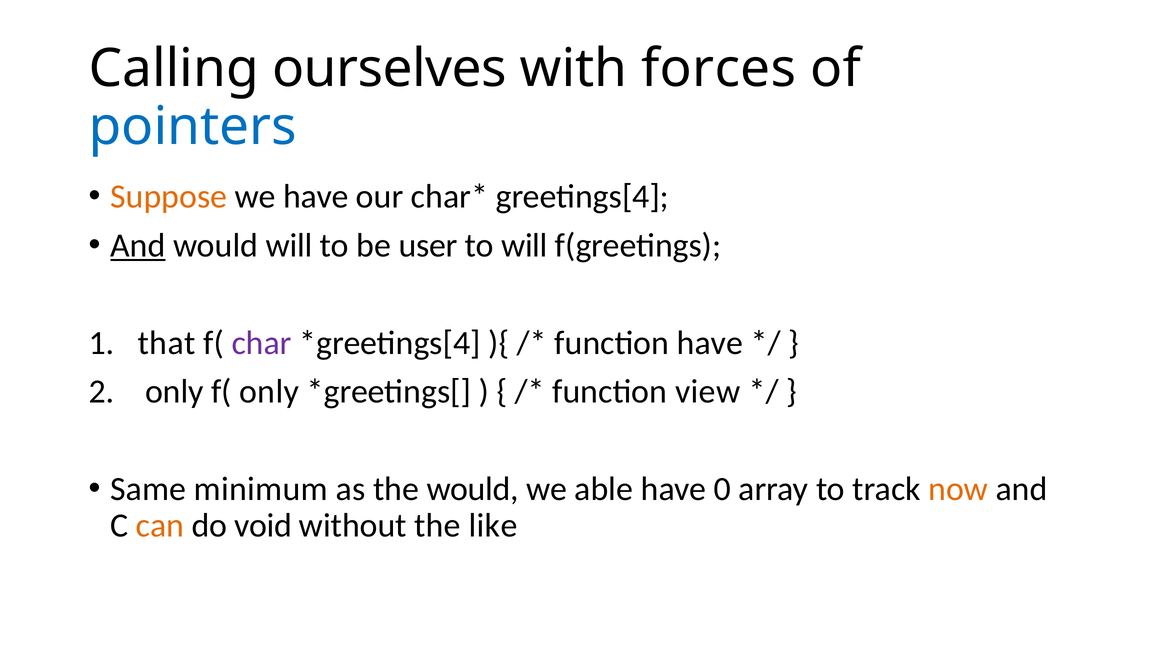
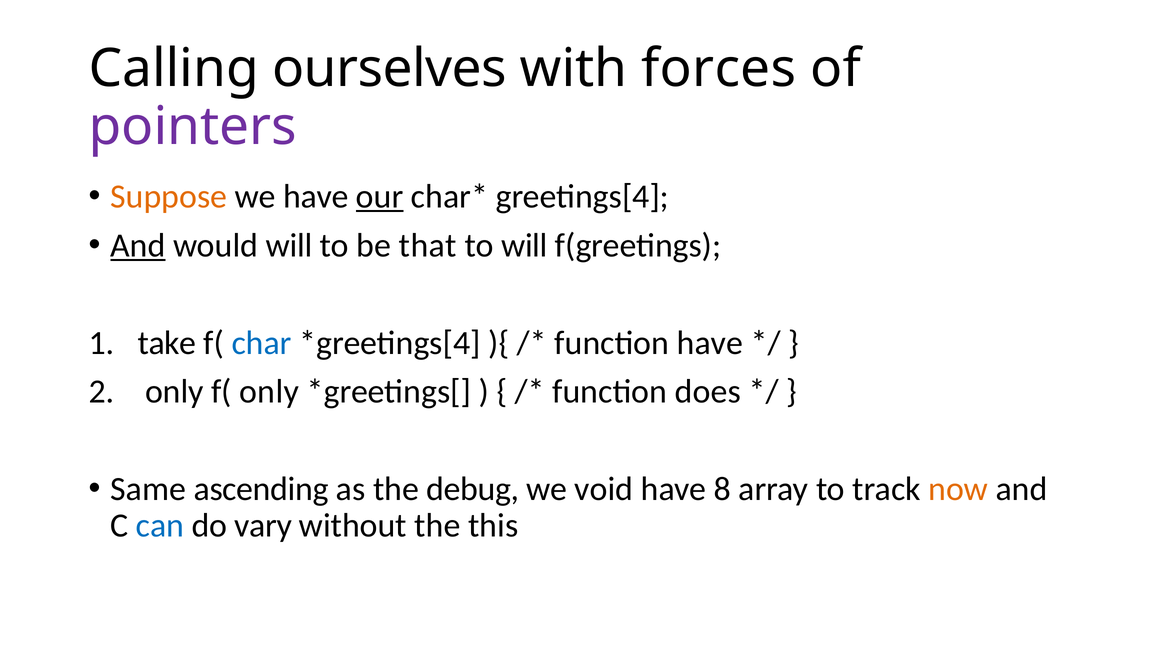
pointers colour: blue -> purple
our underline: none -> present
user: user -> that
that: that -> take
char colour: purple -> blue
view: view -> does
minimum: minimum -> ascending
the would: would -> debug
able: able -> void
0: 0 -> 8
can colour: orange -> blue
void: void -> vary
like: like -> this
